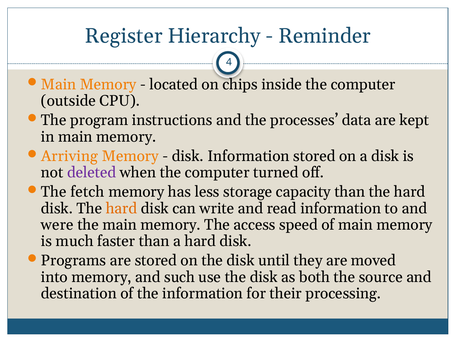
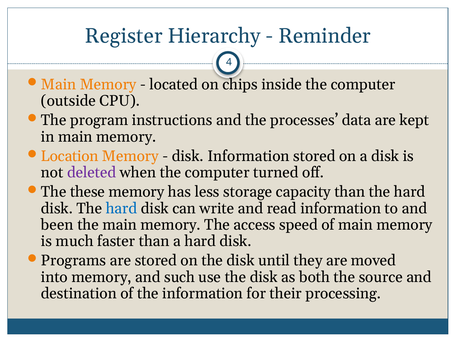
Arriving: Arriving -> Location
fetch: fetch -> these
hard at (122, 208) colour: orange -> blue
were: were -> been
